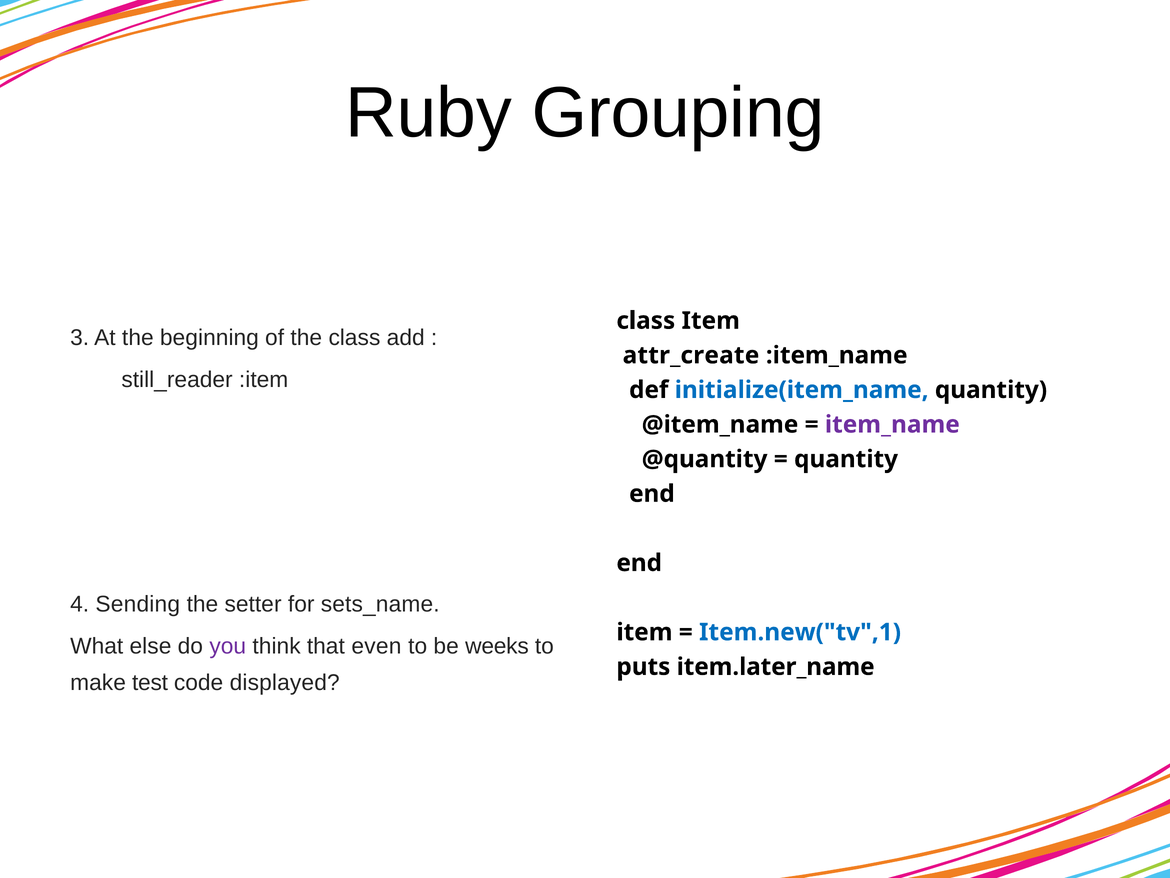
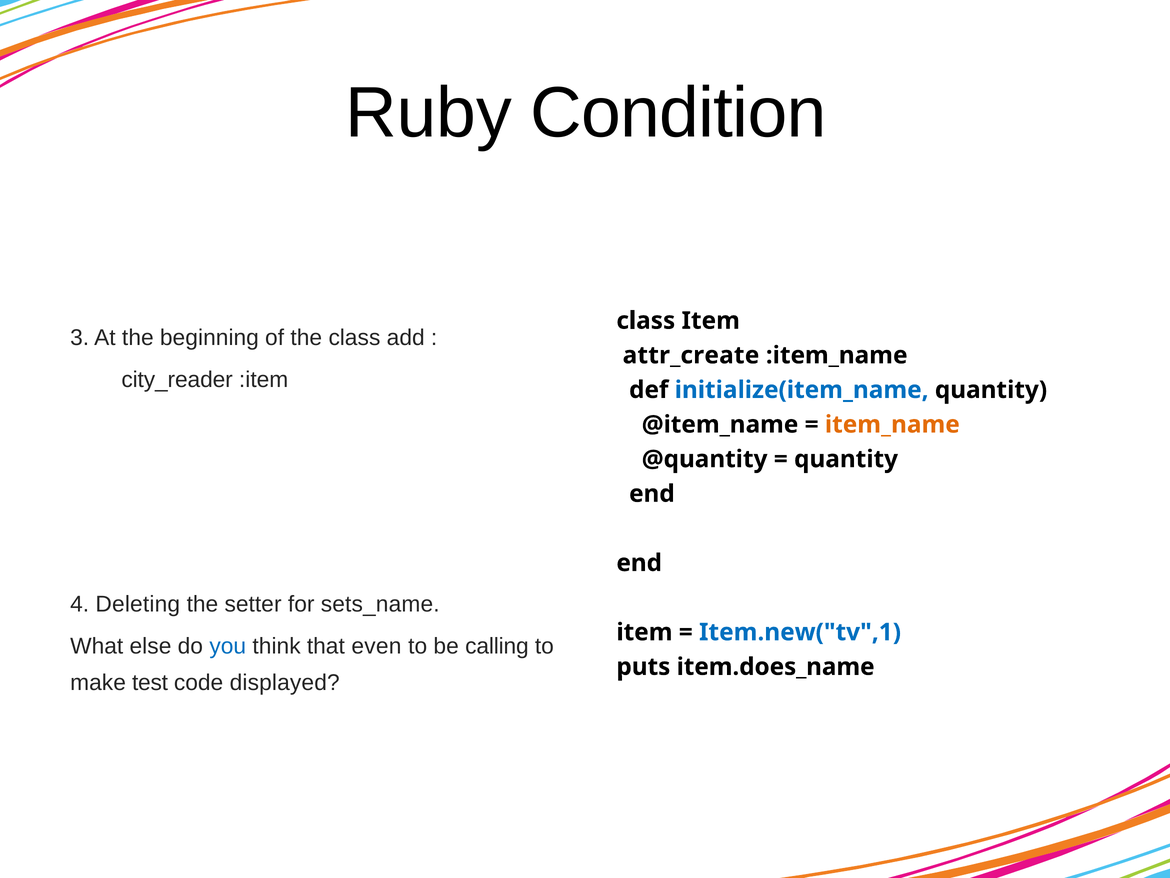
Grouping: Grouping -> Condition
still_reader: still_reader -> city_reader
item_name colour: purple -> orange
Sending: Sending -> Deleting
you colour: purple -> blue
weeks: weeks -> calling
item.later_name: item.later_name -> item.does_name
